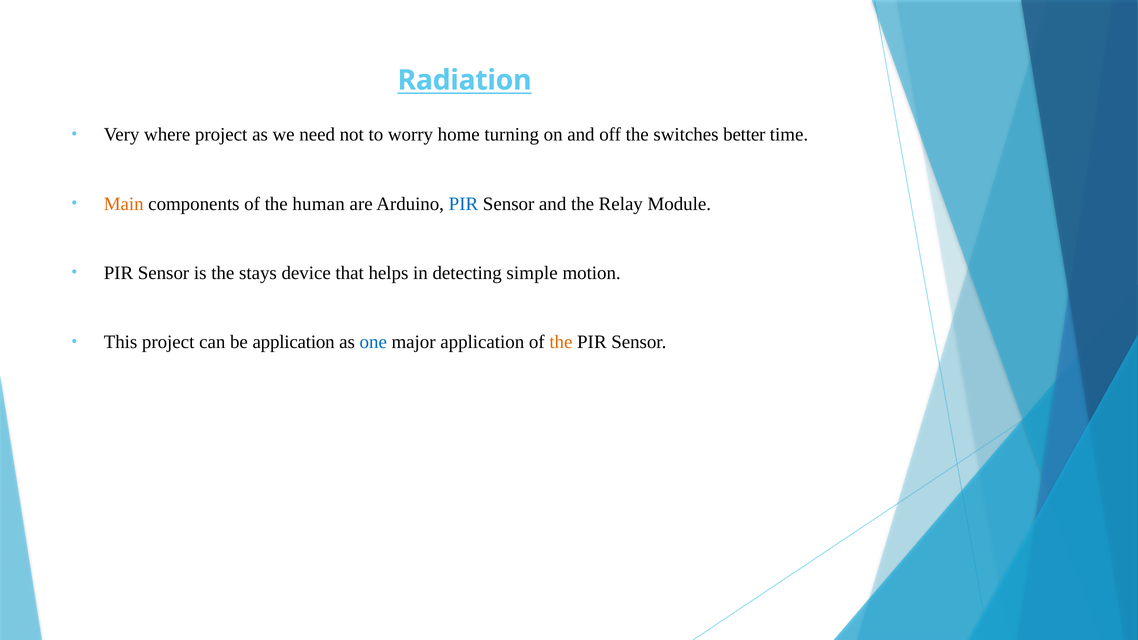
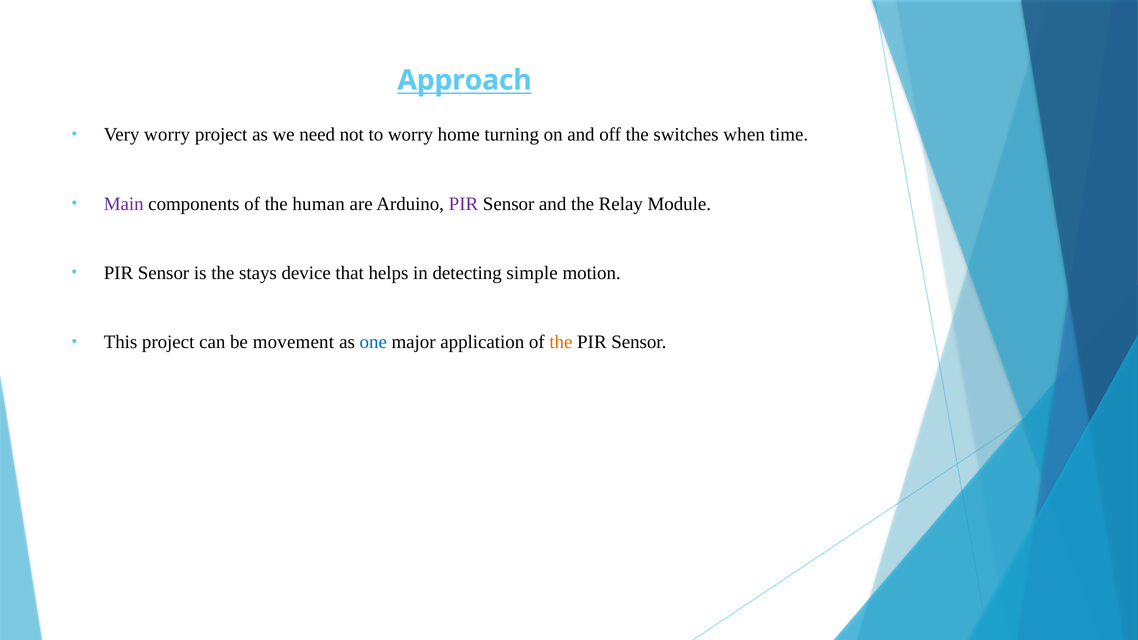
Radiation: Radiation -> Approach
Very where: where -> worry
better: better -> when
Main colour: orange -> purple
PIR at (463, 204) colour: blue -> purple
be application: application -> movement
